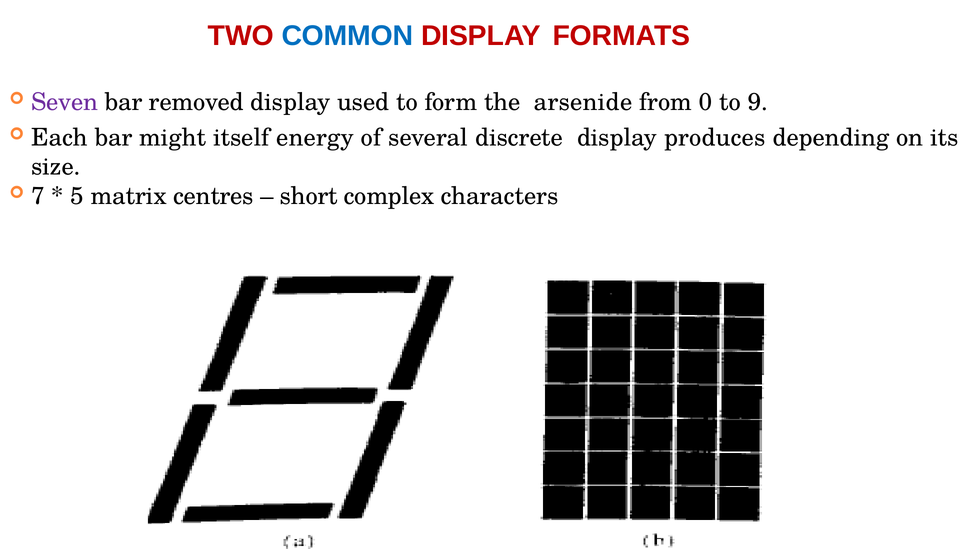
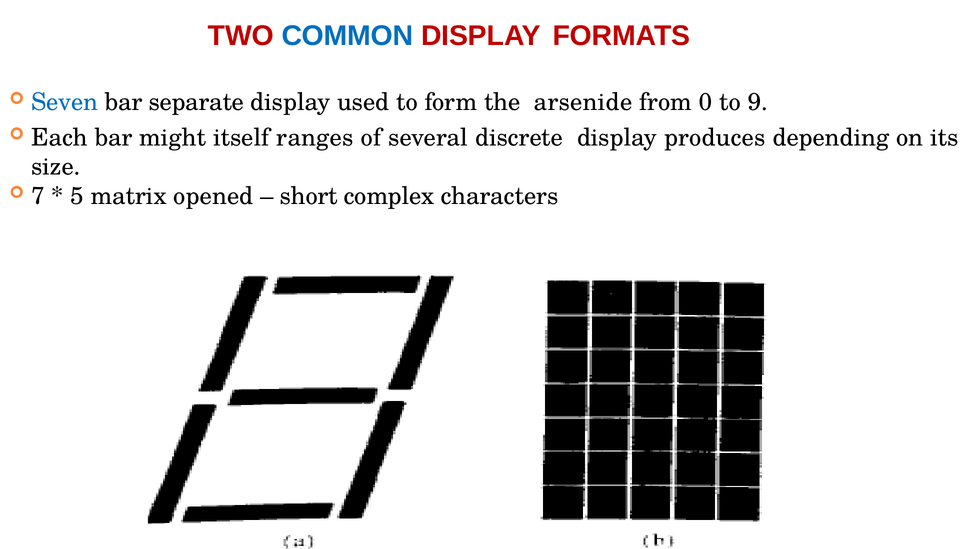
Seven colour: purple -> blue
removed: removed -> separate
energy: energy -> ranges
centres: centres -> opened
